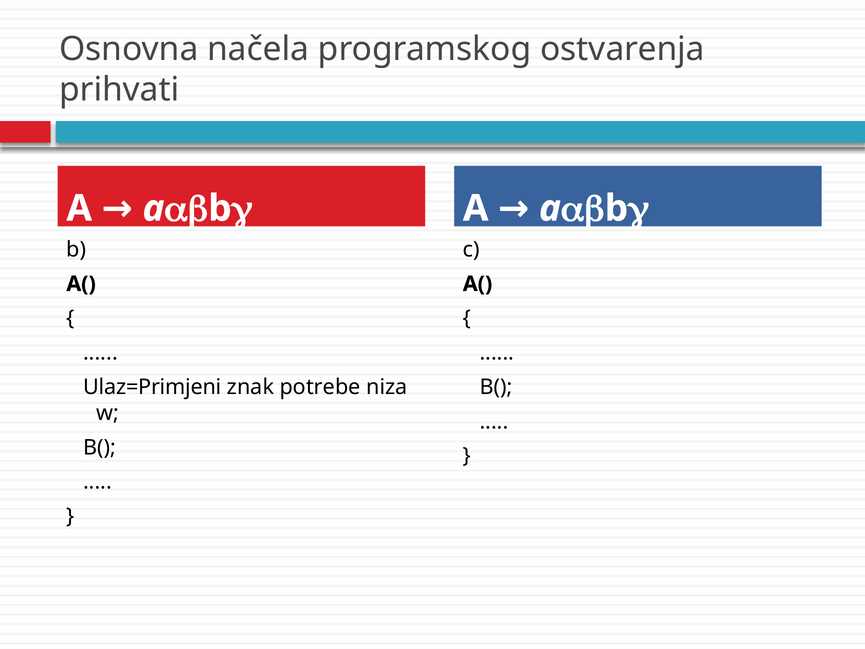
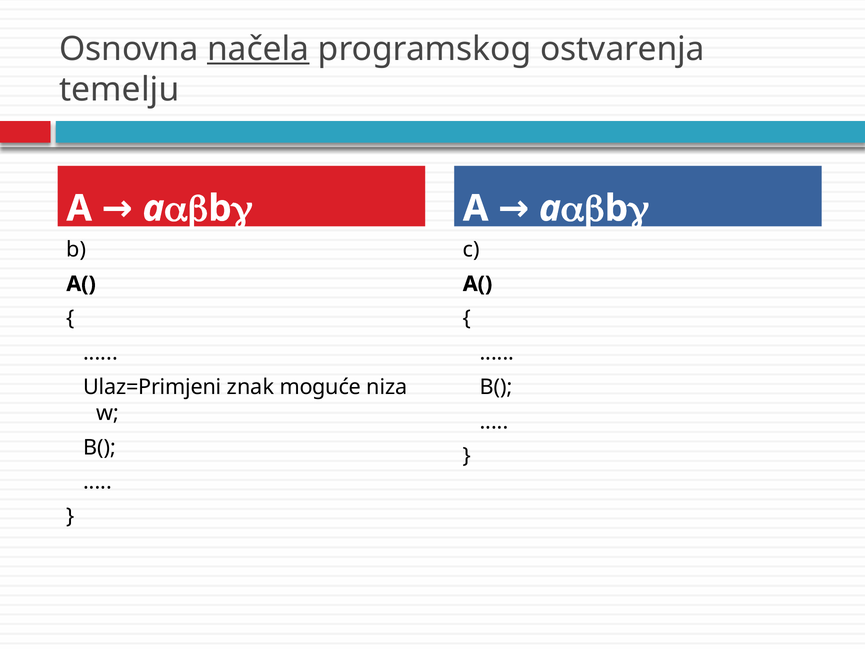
načela underline: none -> present
prihvati: prihvati -> temelju
potrebe: potrebe -> moguće
